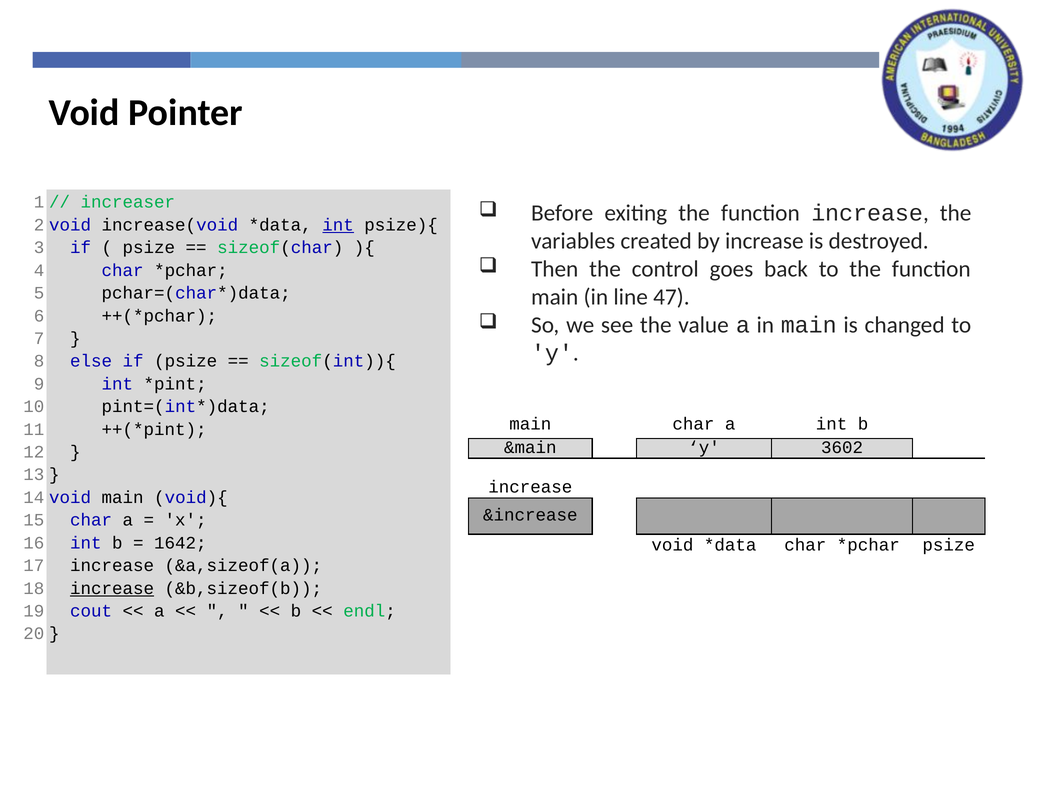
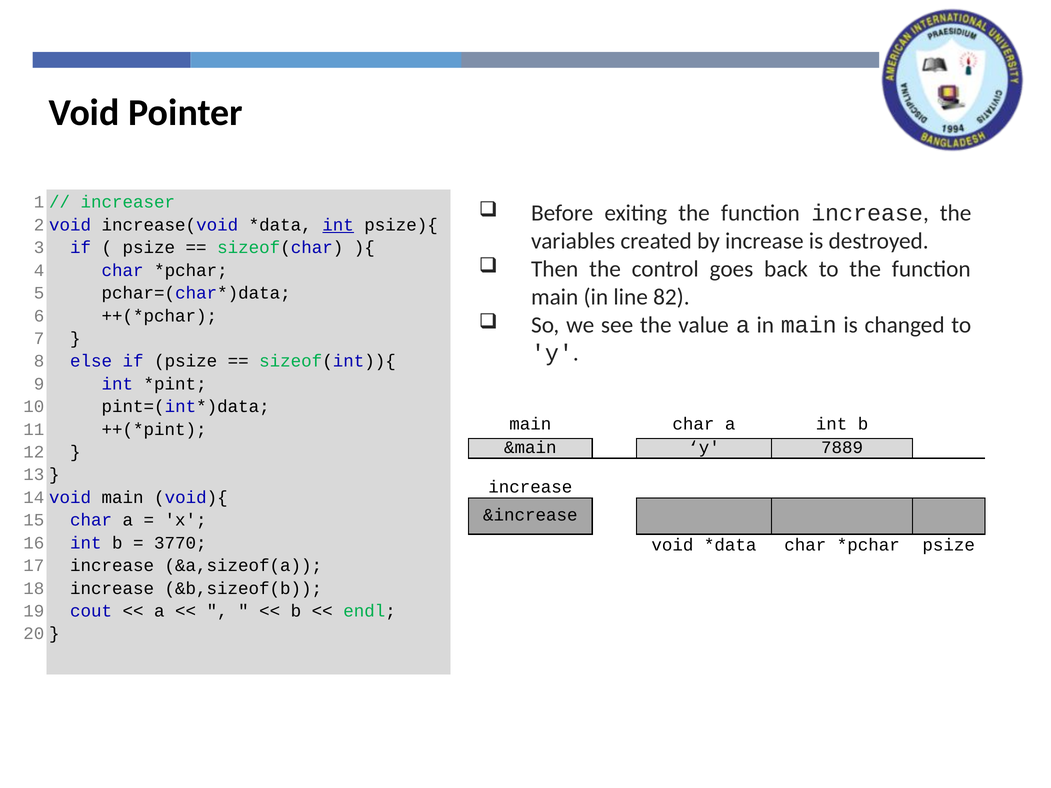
47: 47 -> 82
3602: 3602 -> 7889
1642: 1642 -> 3770
increase at (112, 588) underline: present -> none
